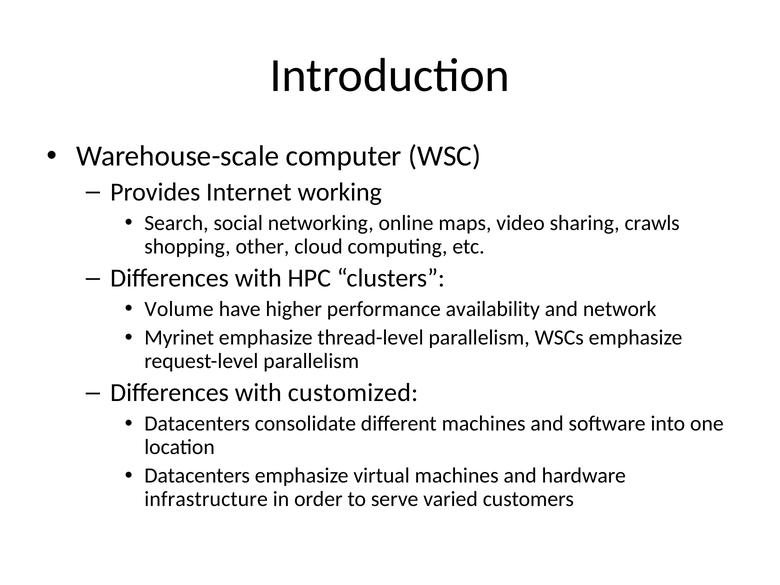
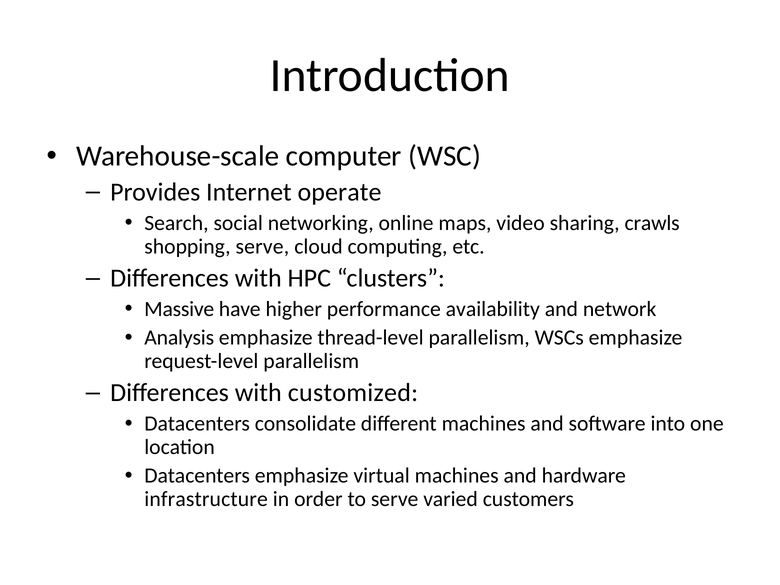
working: working -> operate
shopping other: other -> serve
Volume: Volume -> Massive
Myrinet: Myrinet -> Analysis
